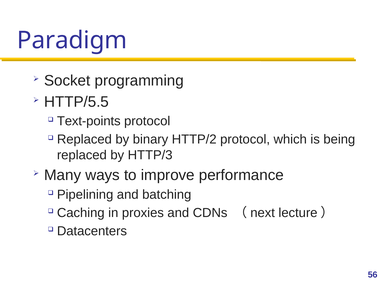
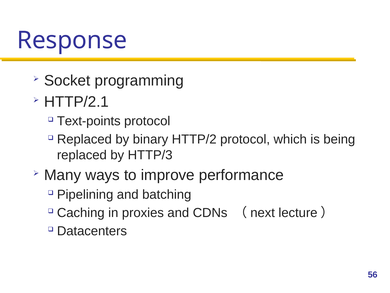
Paradigm: Paradigm -> Response
HTTP/5.5: HTTP/5.5 -> HTTP/2.1
